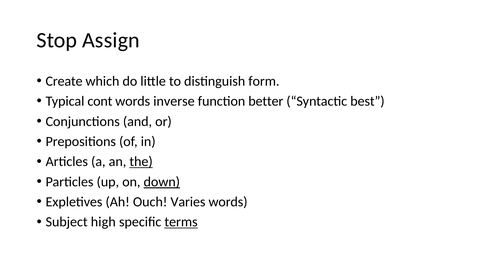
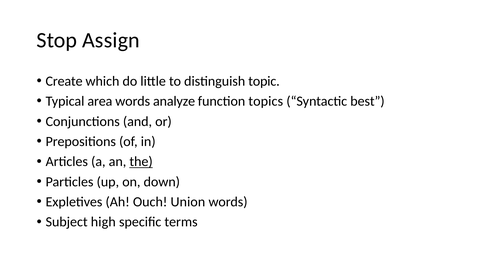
form: form -> topic
cont: cont -> area
inverse: inverse -> analyze
better: better -> topics
down underline: present -> none
Varies: Varies -> Union
terms underline: present -> none
